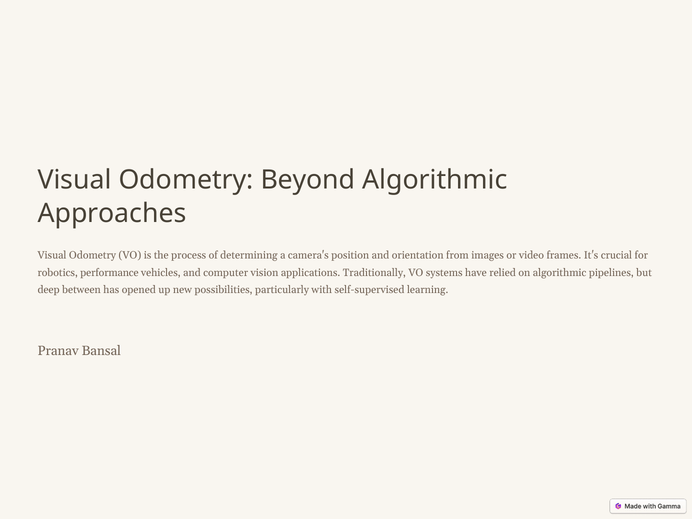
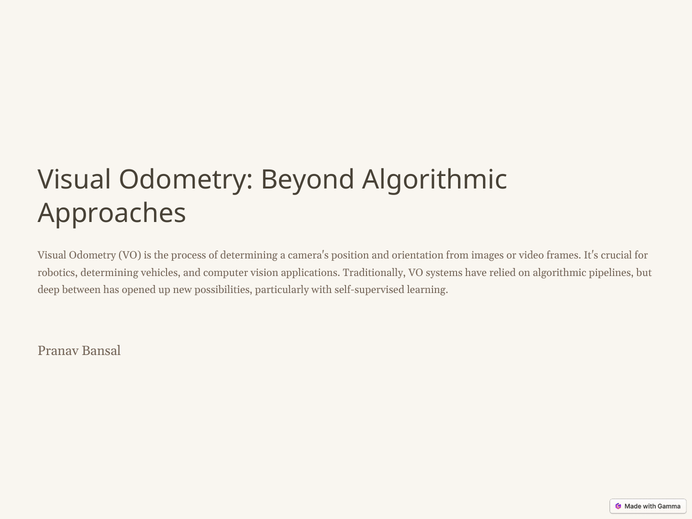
robotics performance: performance -> determining
